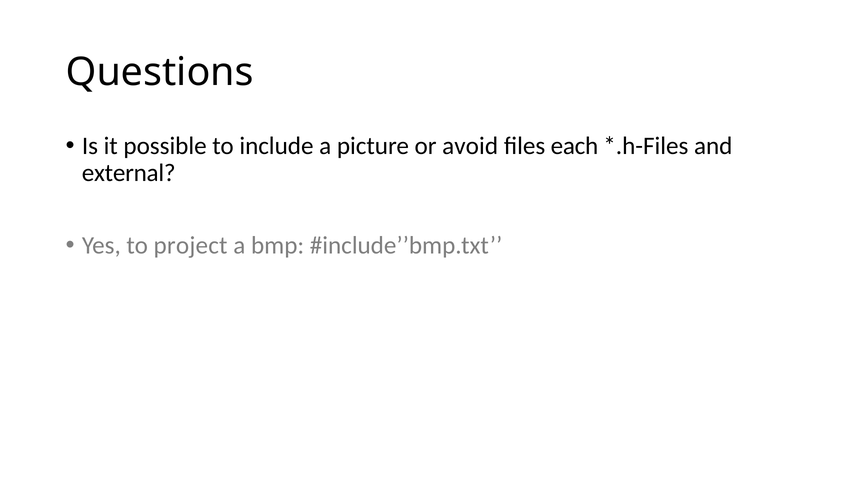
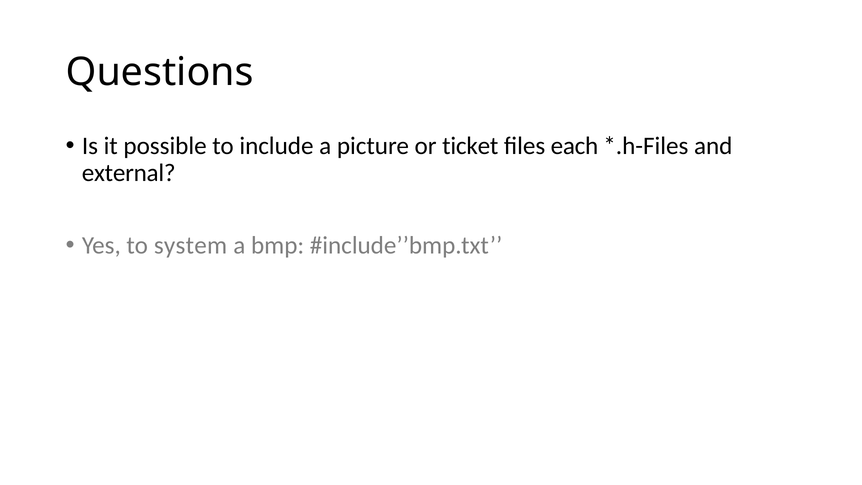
avoid: avoid -> ticket
project: project -> system
